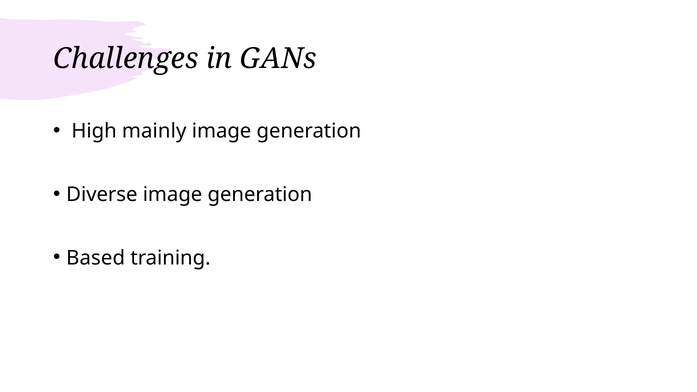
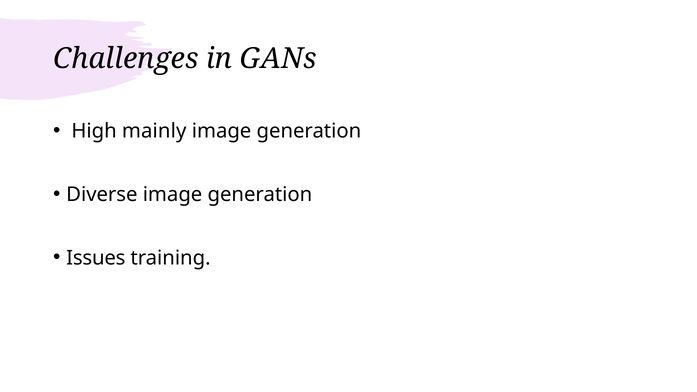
Based: Based -> Issues
